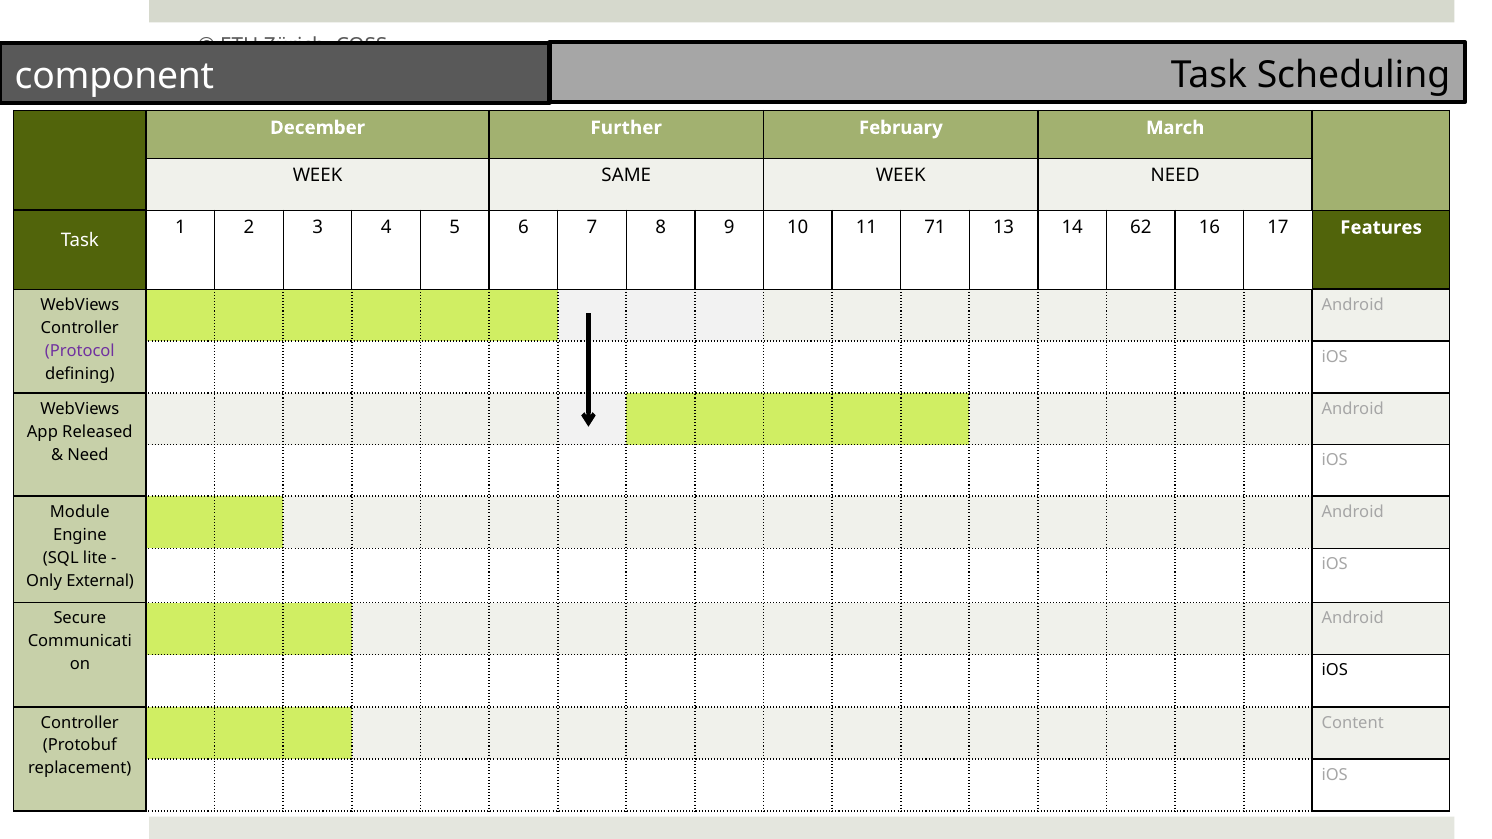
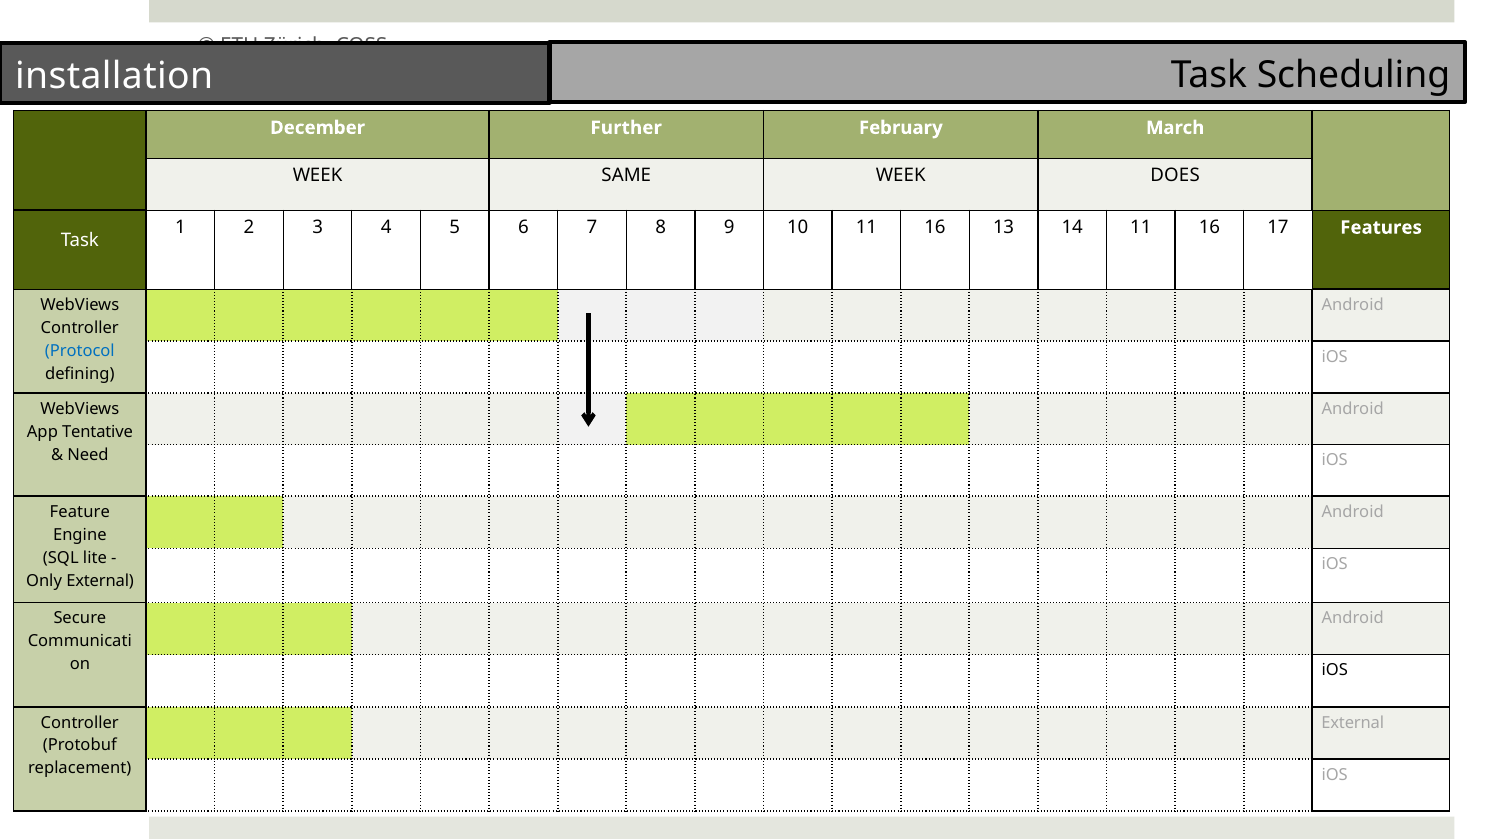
component: component -> installation
WEEK NEED: NEED -> DOES
10 11 71: 71 -> 16
14 62: 62 -> 11
Protocol colour: purple -> blue
Released: Released -> Tentative
Module: Module -> Feature
Content at (1353, 723): Content -> External
